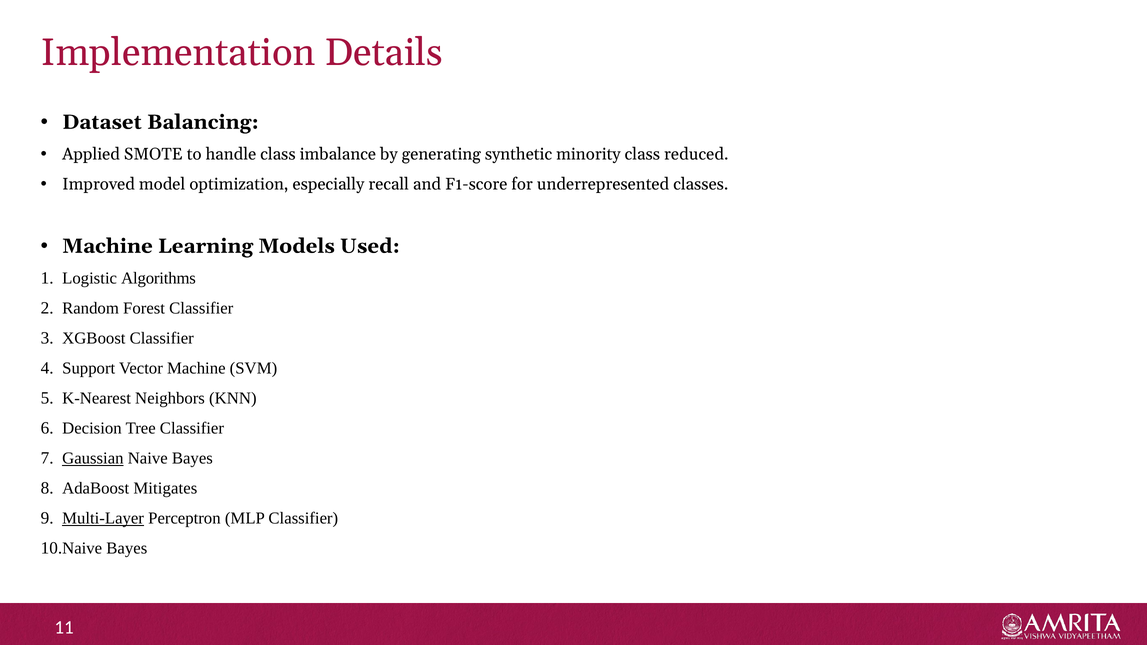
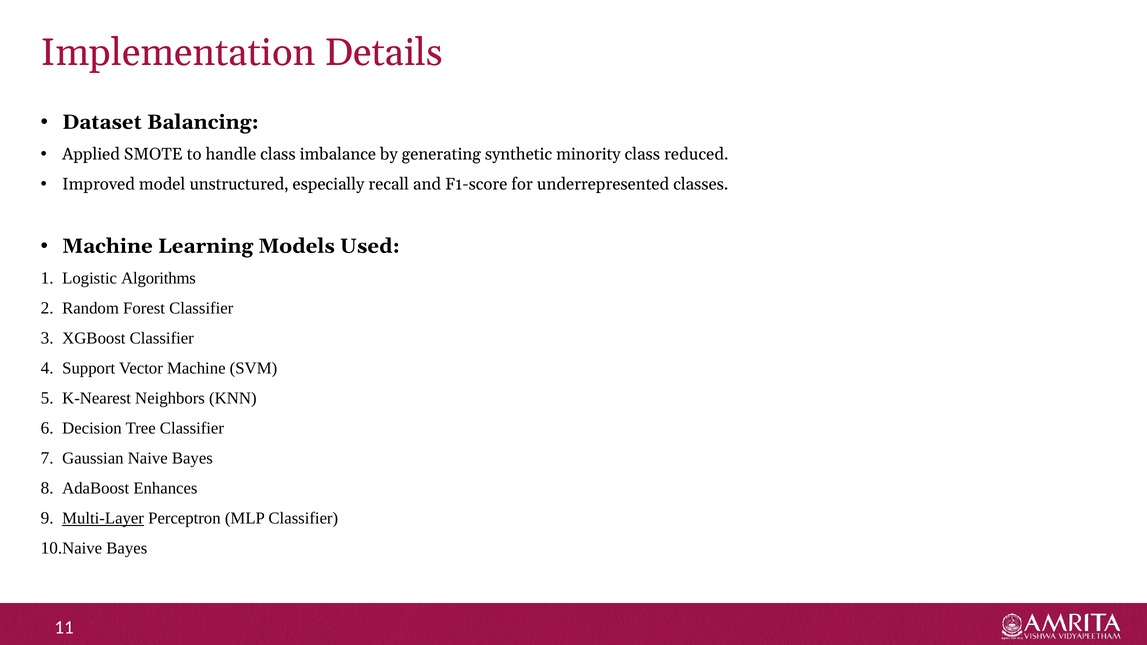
optimization: optimization -> unstructured
Gaussian underline: present -> none
Mitigates: Mitigates -> Enhances
